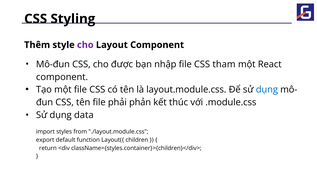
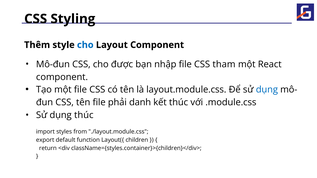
cho at (85, 45) colour: purple -> blue
phản: phản -> danh
dụng data: data -> thúc
